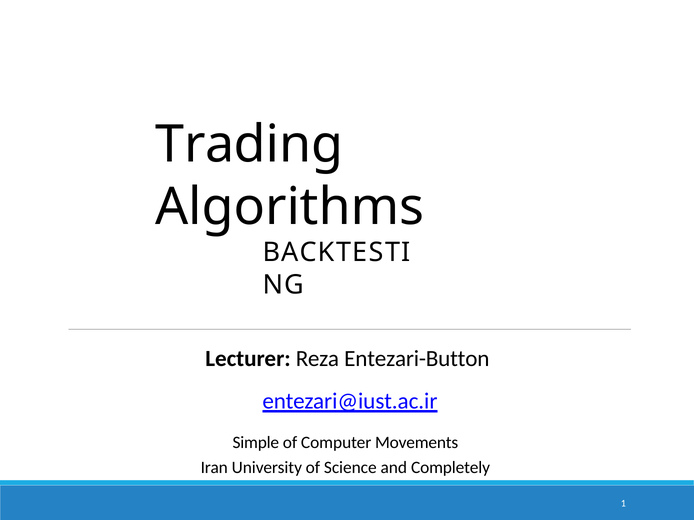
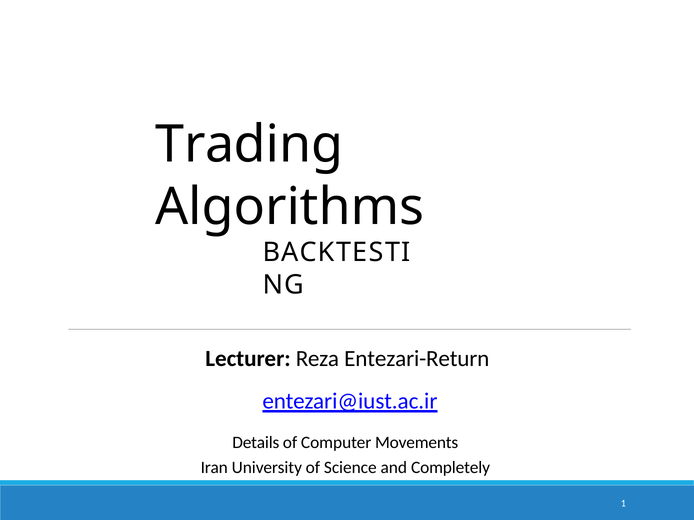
Entezari-Button: Entezari-Button -> Entezari-Return
Simple: Simple -> Details
